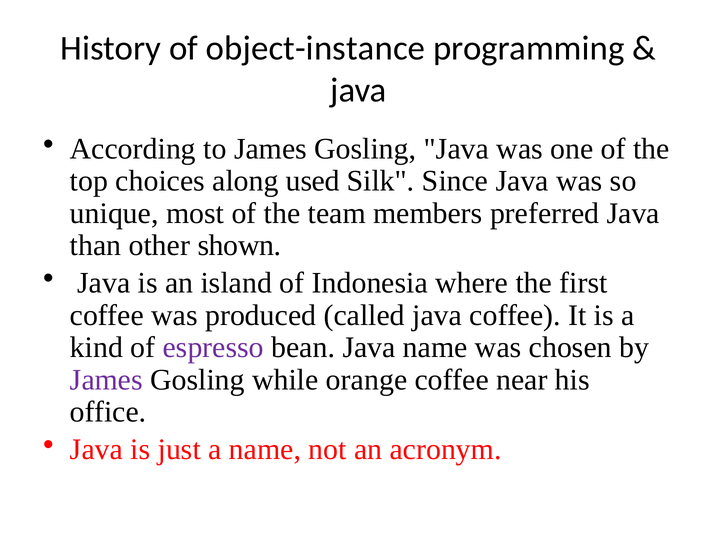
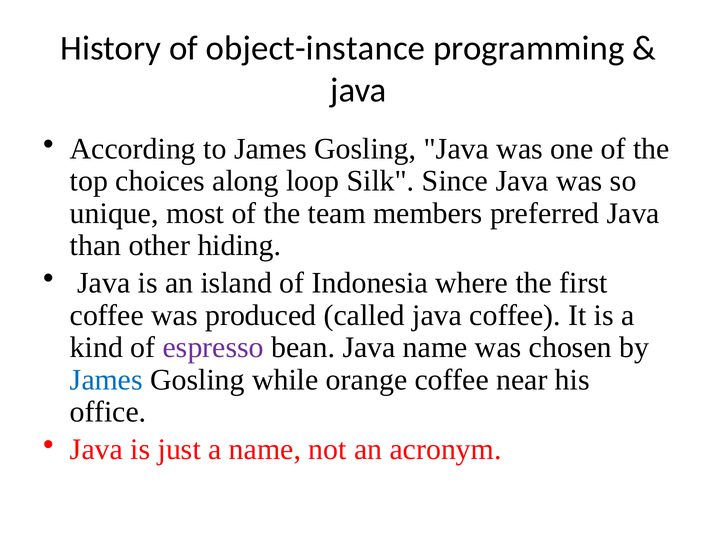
used: used -> loop
shown: shown -> hiding
James at (106, 380) colour: purple -> blue
